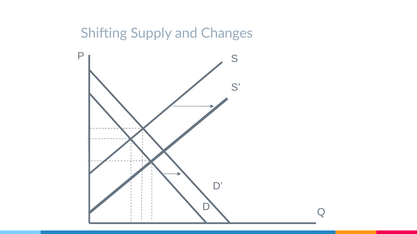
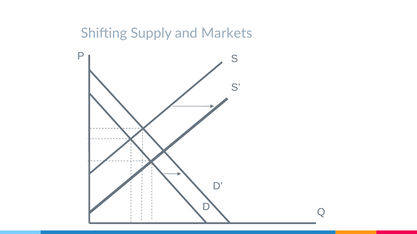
Changes: Changes -> Markets
